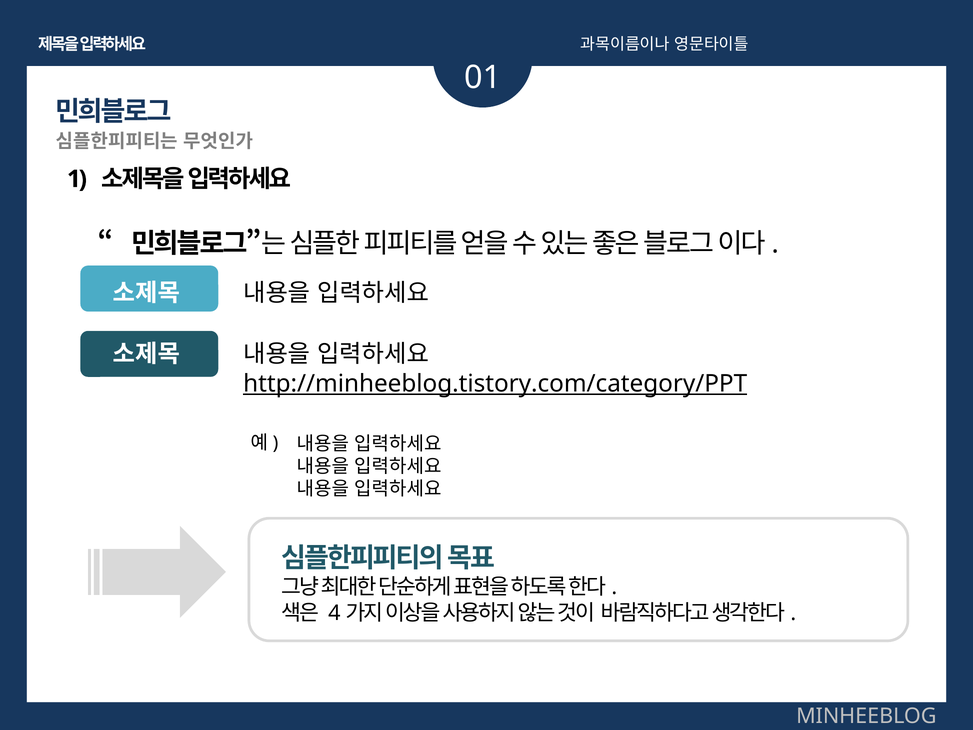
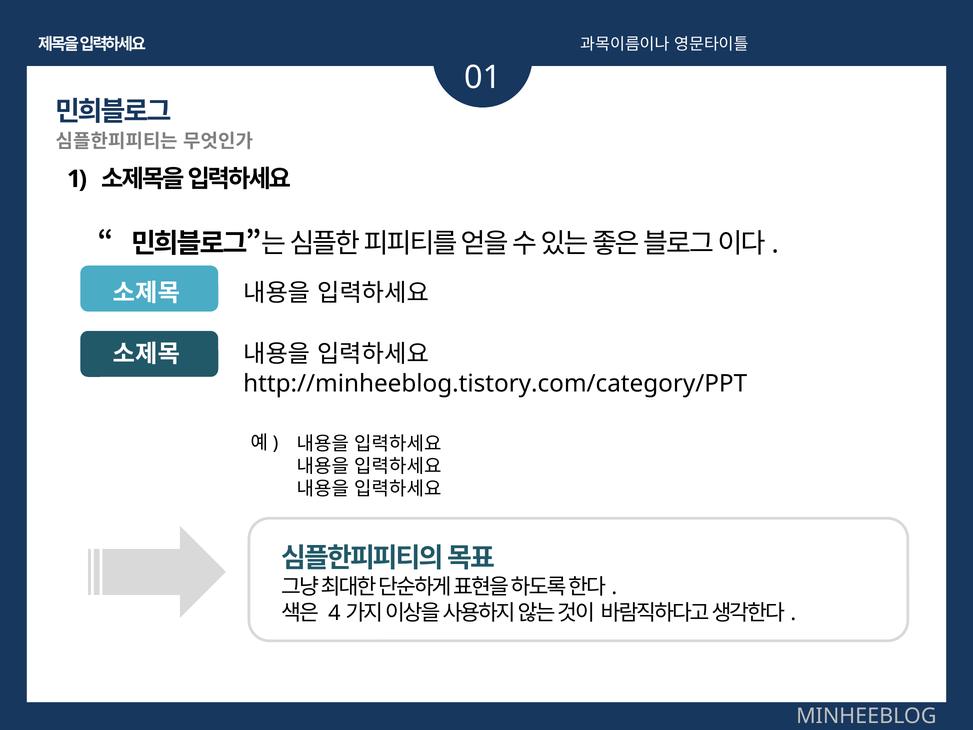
http://minheeblog.tistory.com/category/PPT underline: present -> none
